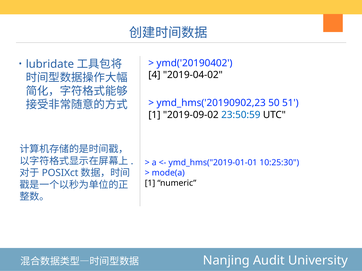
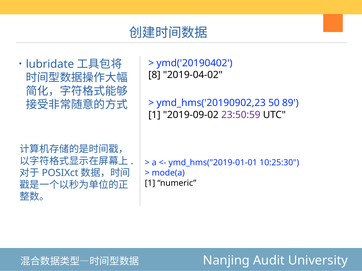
4: 4 -> 8
51: 51 -> 89
23:50:59 colour: blue -> purple
